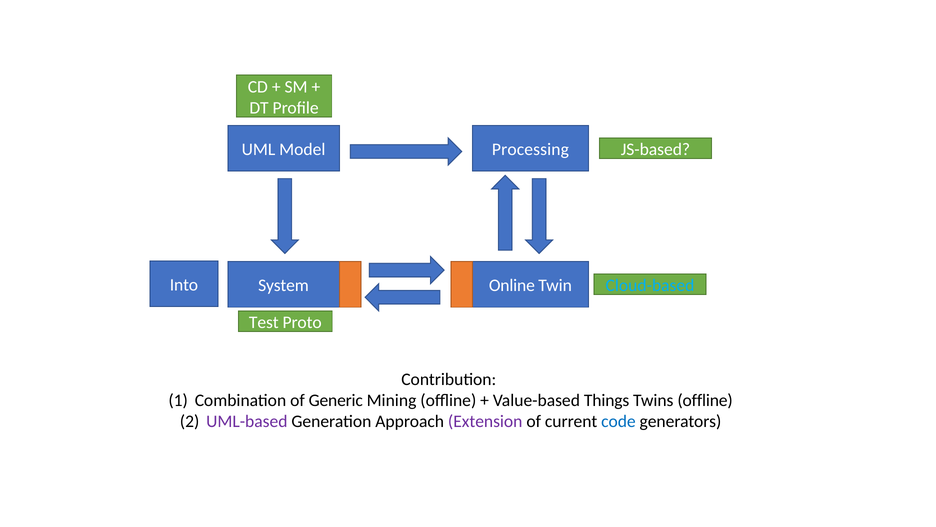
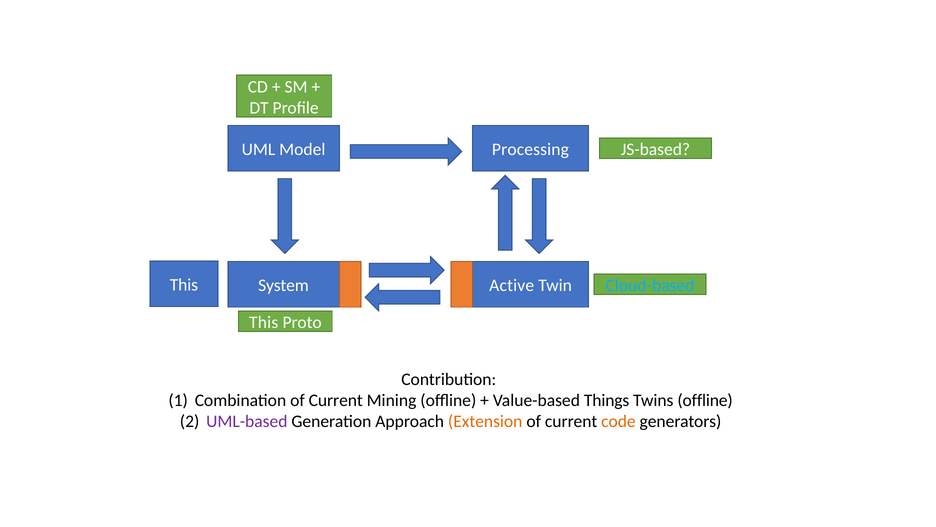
Into at (184, 285): Into -> This
Online: Online -> Active
Test at (264, 322): Test -> This
Combination of Generic: Generic -> Current
Extension colour: purple -> orange
code colour: blue -> orange
